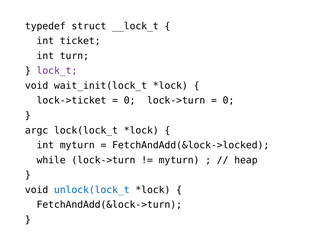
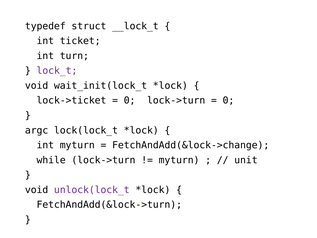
FetchAndAdd(&lock->locked: FetchAndAdd(&lock->locked -> FetchAndAdd(&lock->change
heap: heap -> unit
unlock(lock_t colour: blue -> purple
